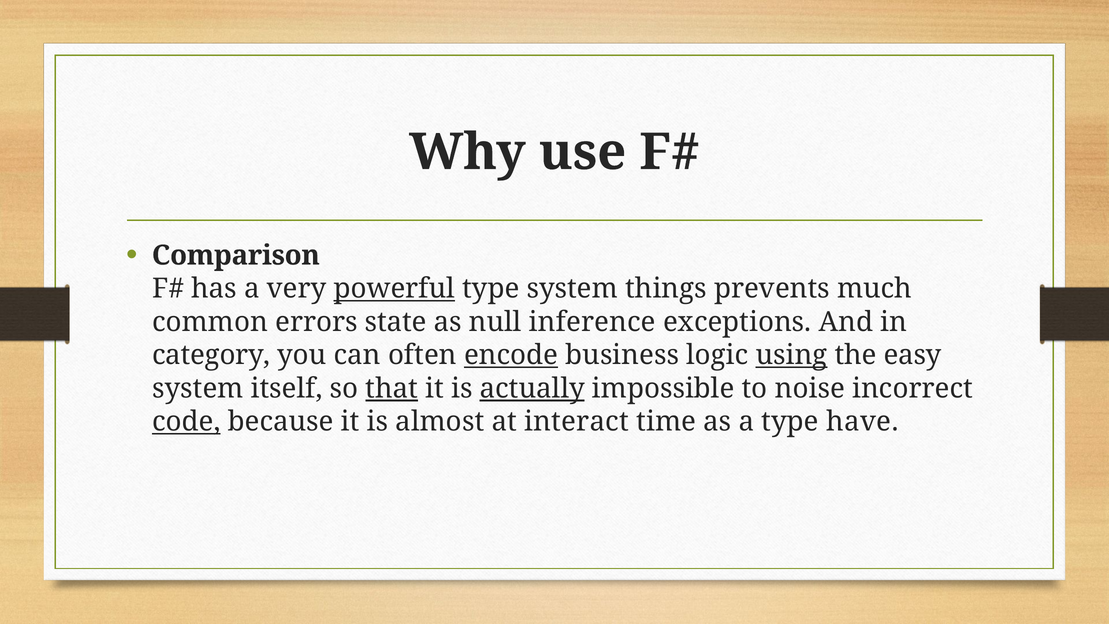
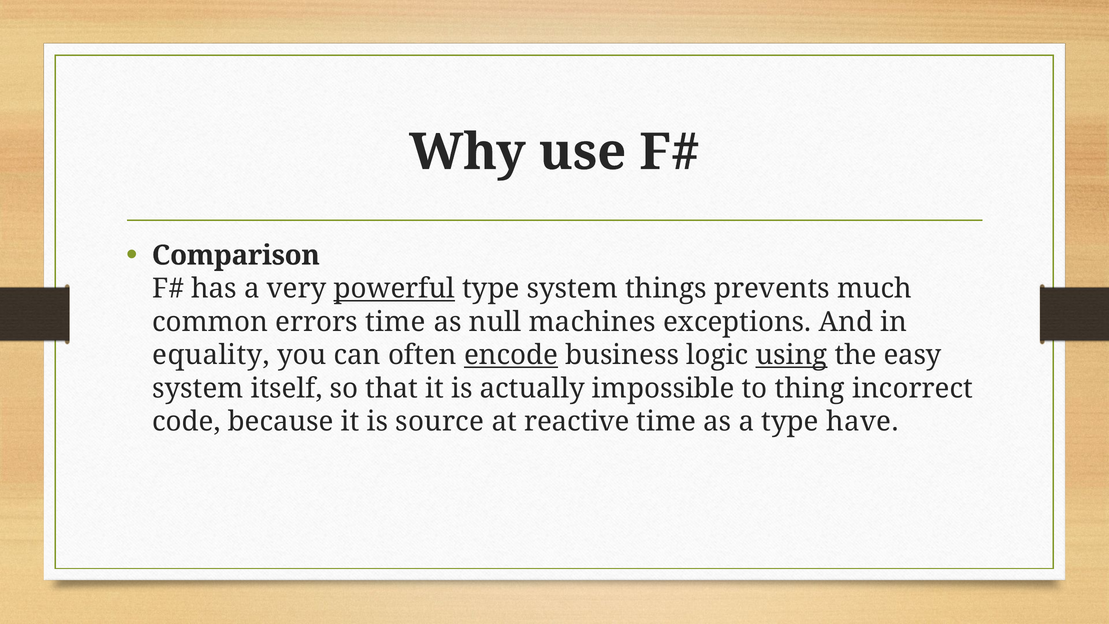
errors state: state -> time
inference: inference -> machines
category: category -> equality
that underline: present -> none
actually underline: present -> none
noise: noise -> thing
code underline: present -> none
almost: almost -> source
interact: interact -> reactive
